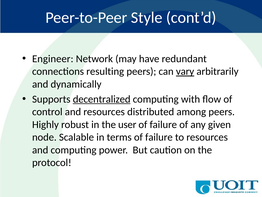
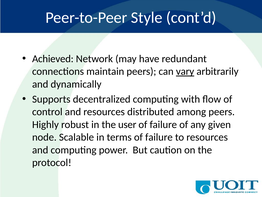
Engineer: Engineer -> Achieved
resulting: resulting -> maintain
decentralized underline: present -> none
